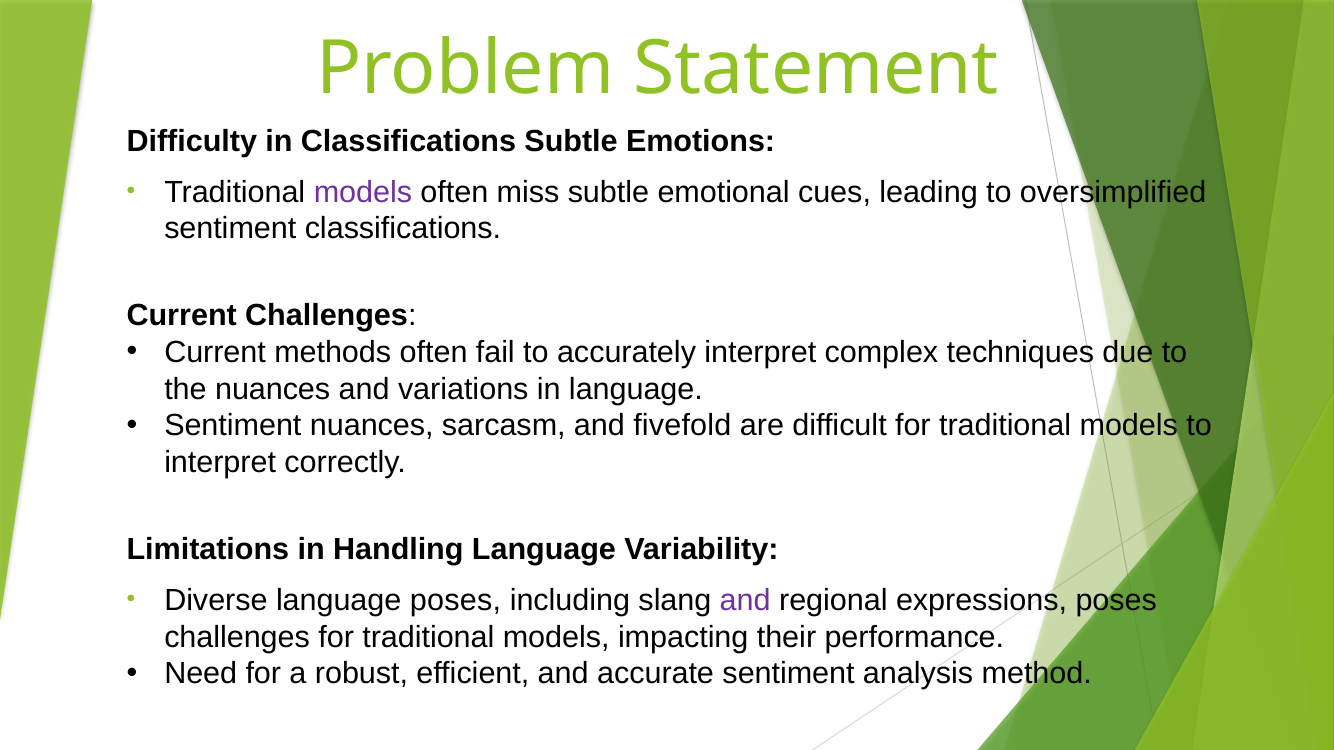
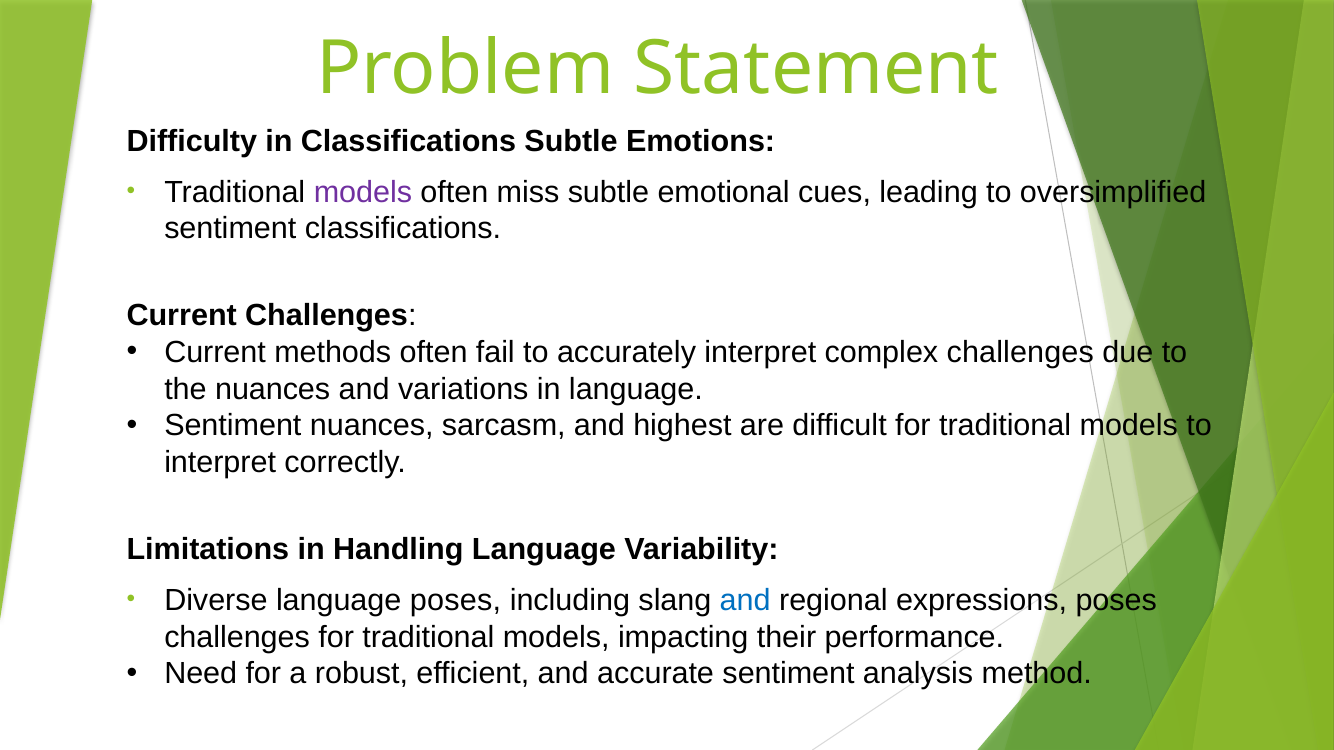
complex techniques: techniques -> challenges
fivefold: fivefold -> highest
and at (745, 601) colour: purple -> blue
